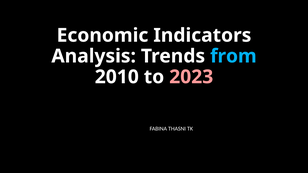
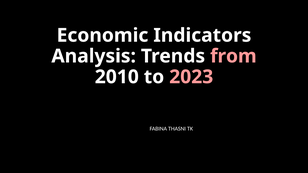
from colour: light blue -> pink
